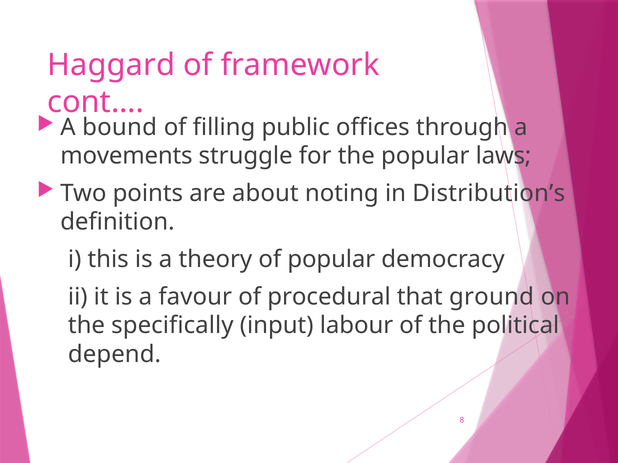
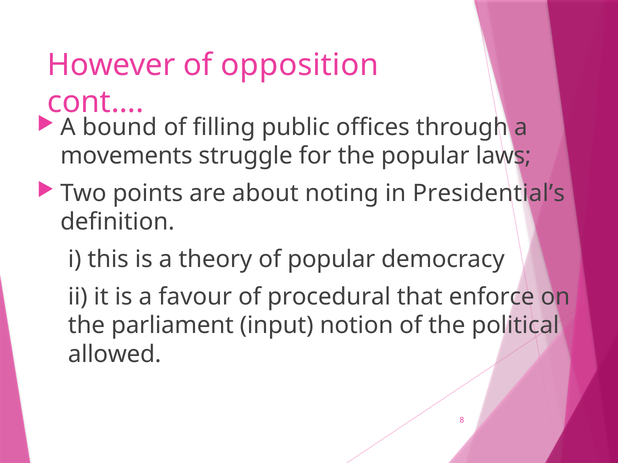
Haggard: Haggard -> However
framework: framework -> opposition
Distribution’s: Distribution’s -> Presidential’s
ground: ground -> enforce
specifically: specifically -> parliament
labour: labour -> notion
depend: depend -> allowed
